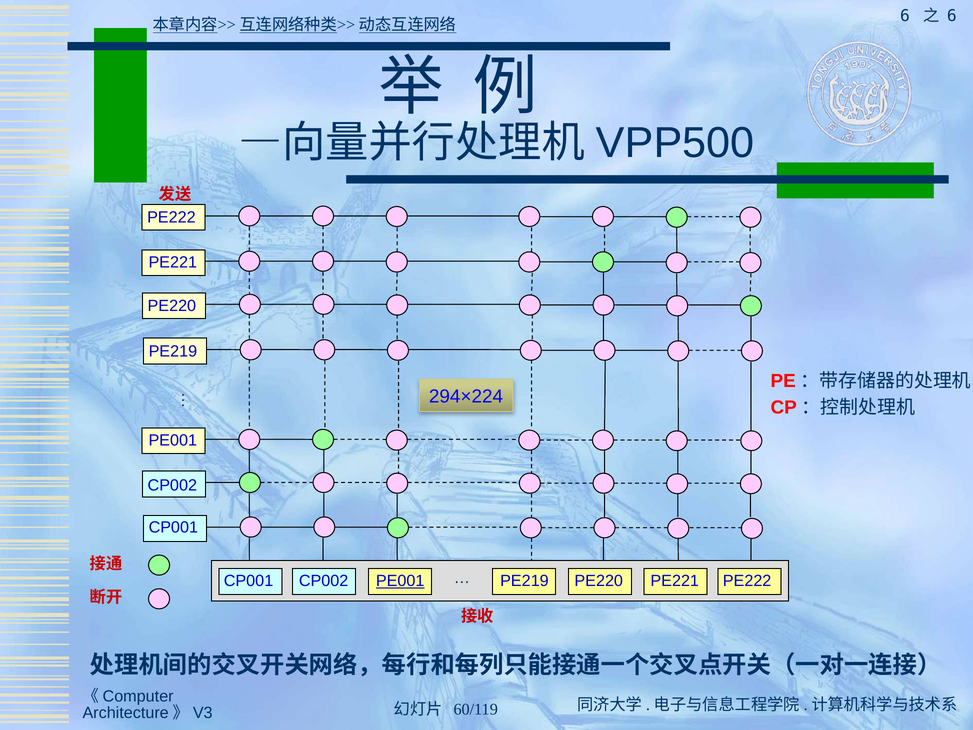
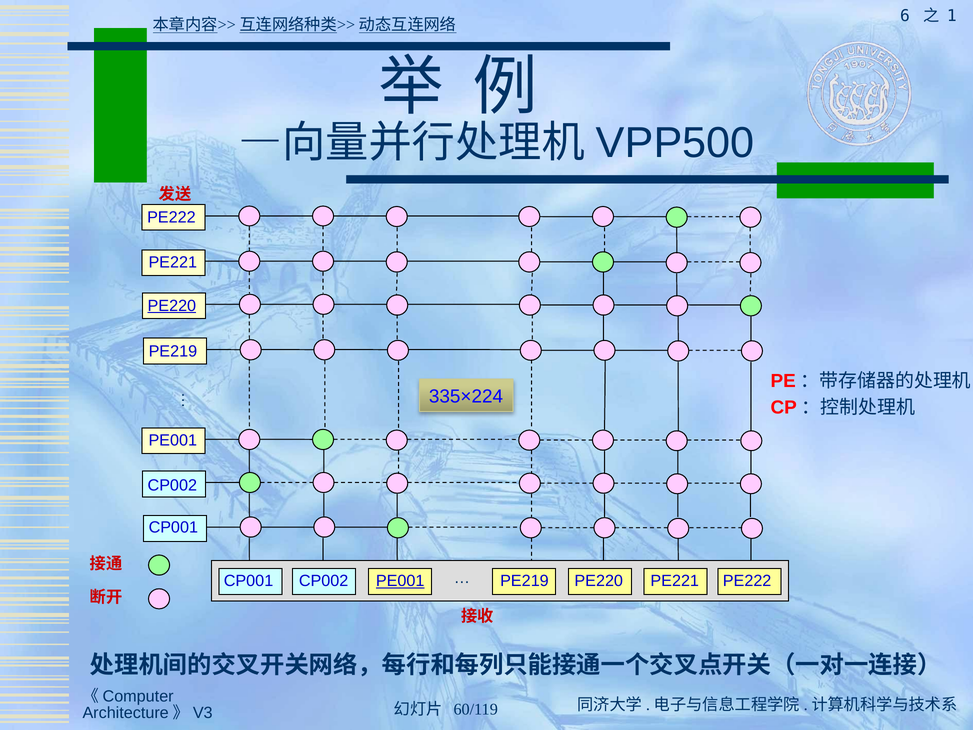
6 at (952, 16): 6 -> 1
PE220 at (172, 306) underline: none -> present
294×224: 294×224 -> 335×224
